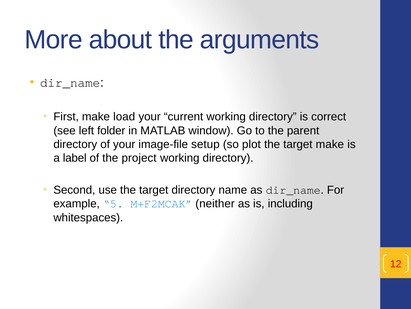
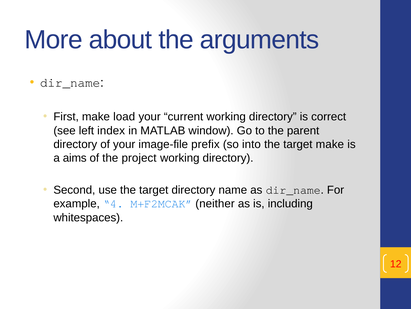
folder: folder -> index
setup: setup -> prefix
plot: plot -> into
label: label -> aims
5: 5 -> 4
